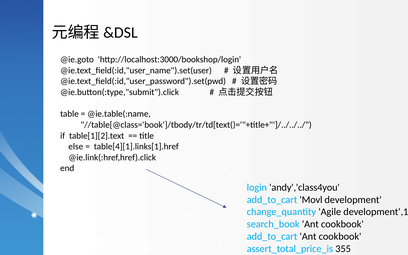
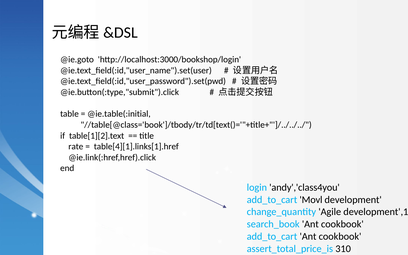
@ie.table(:name: @ie.table(:name -> @ie.table(:initial
else: else -> rate
355: 355 -> 310
